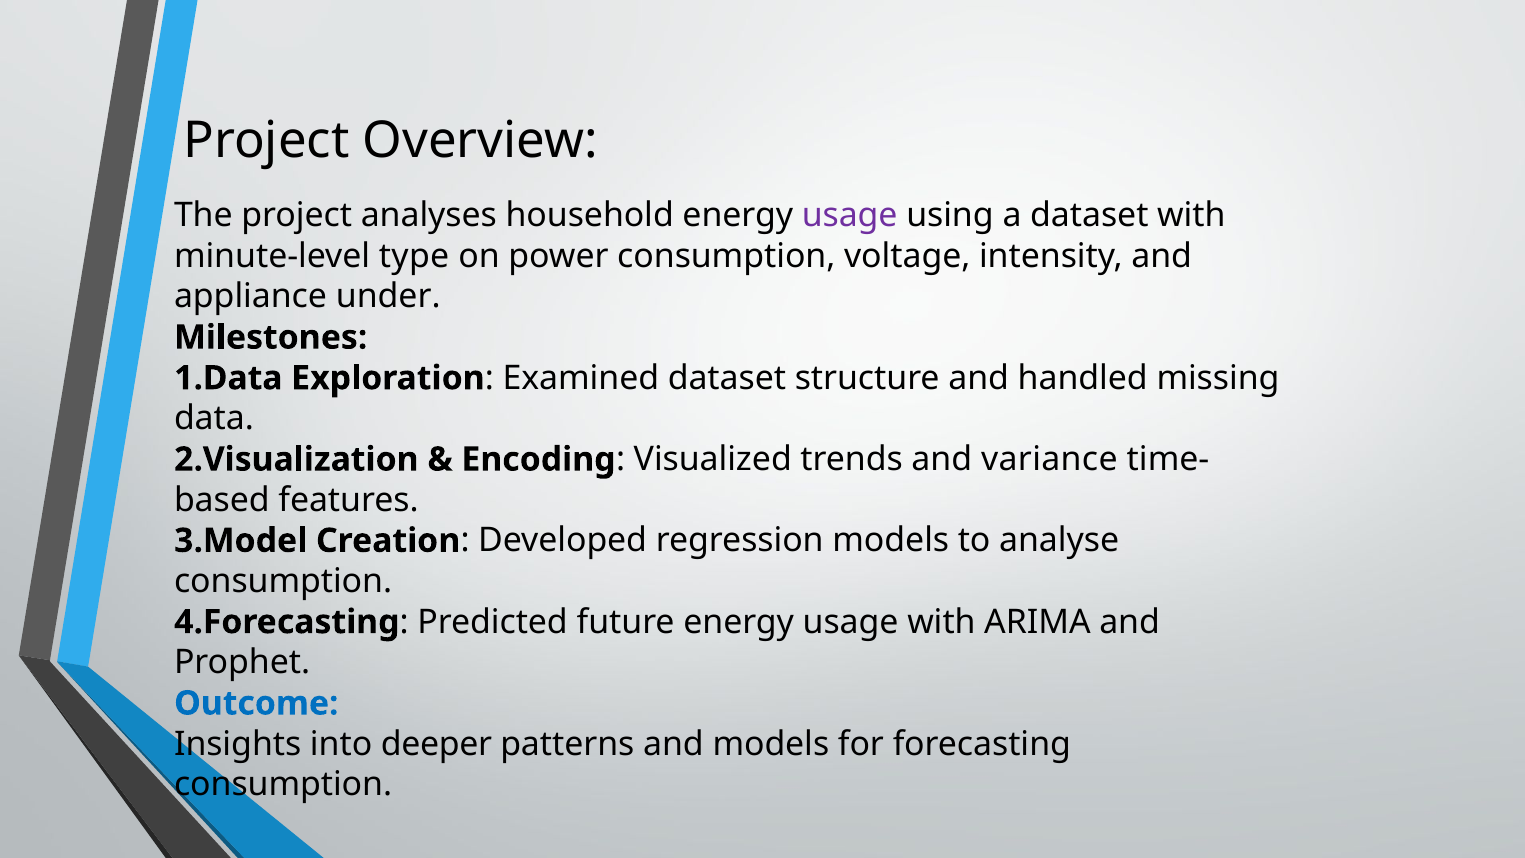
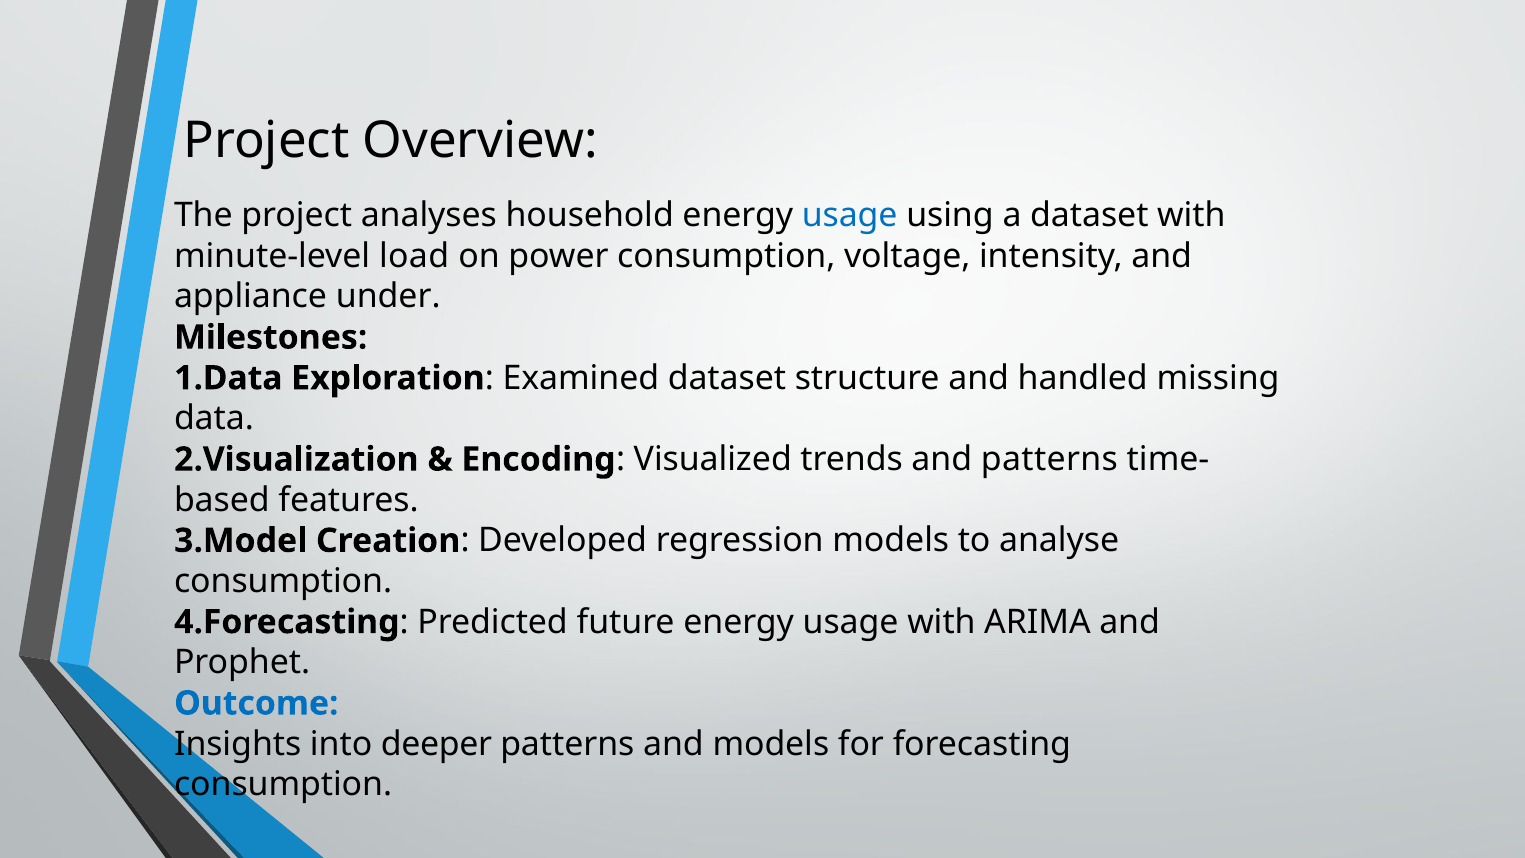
usage at (850, 215) colour: purple -> blue
type: type -> load
and variance: variance -> patterns
